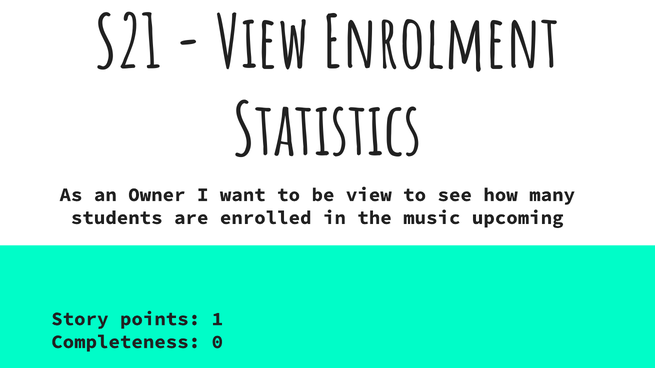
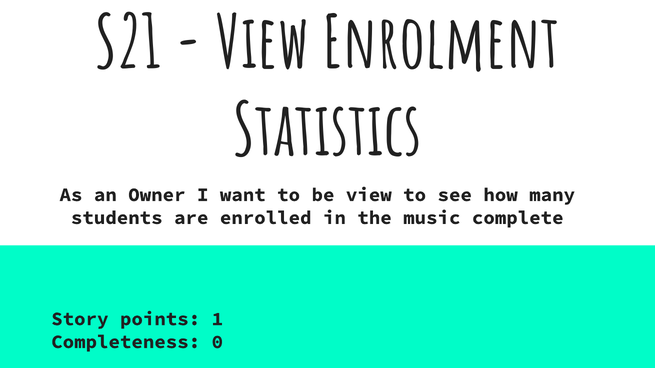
upcoming: upcoming -> complete
